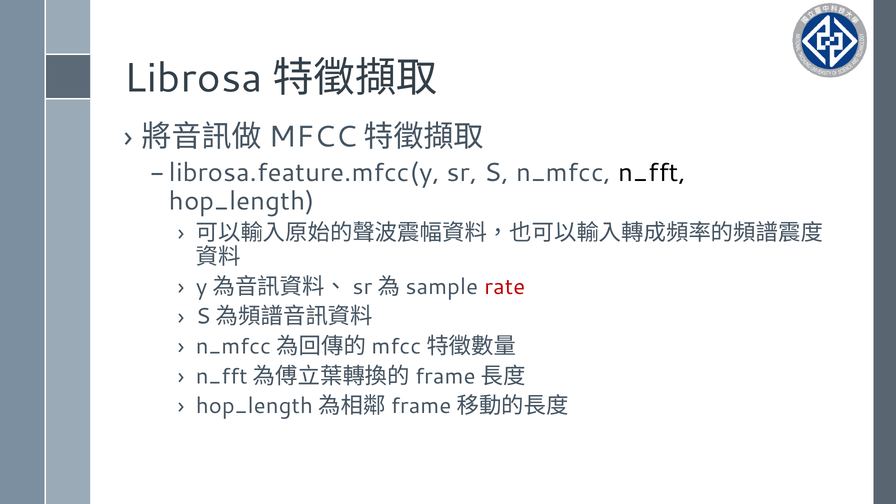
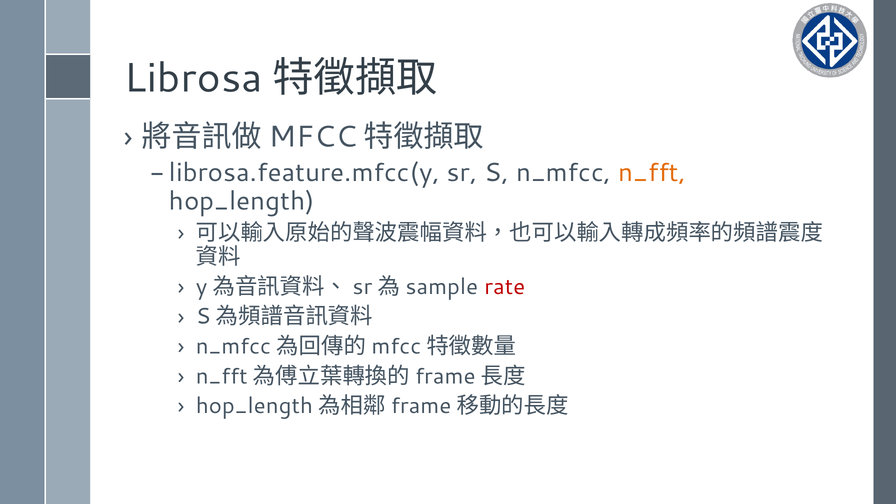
n_fft colour: black -> orange
